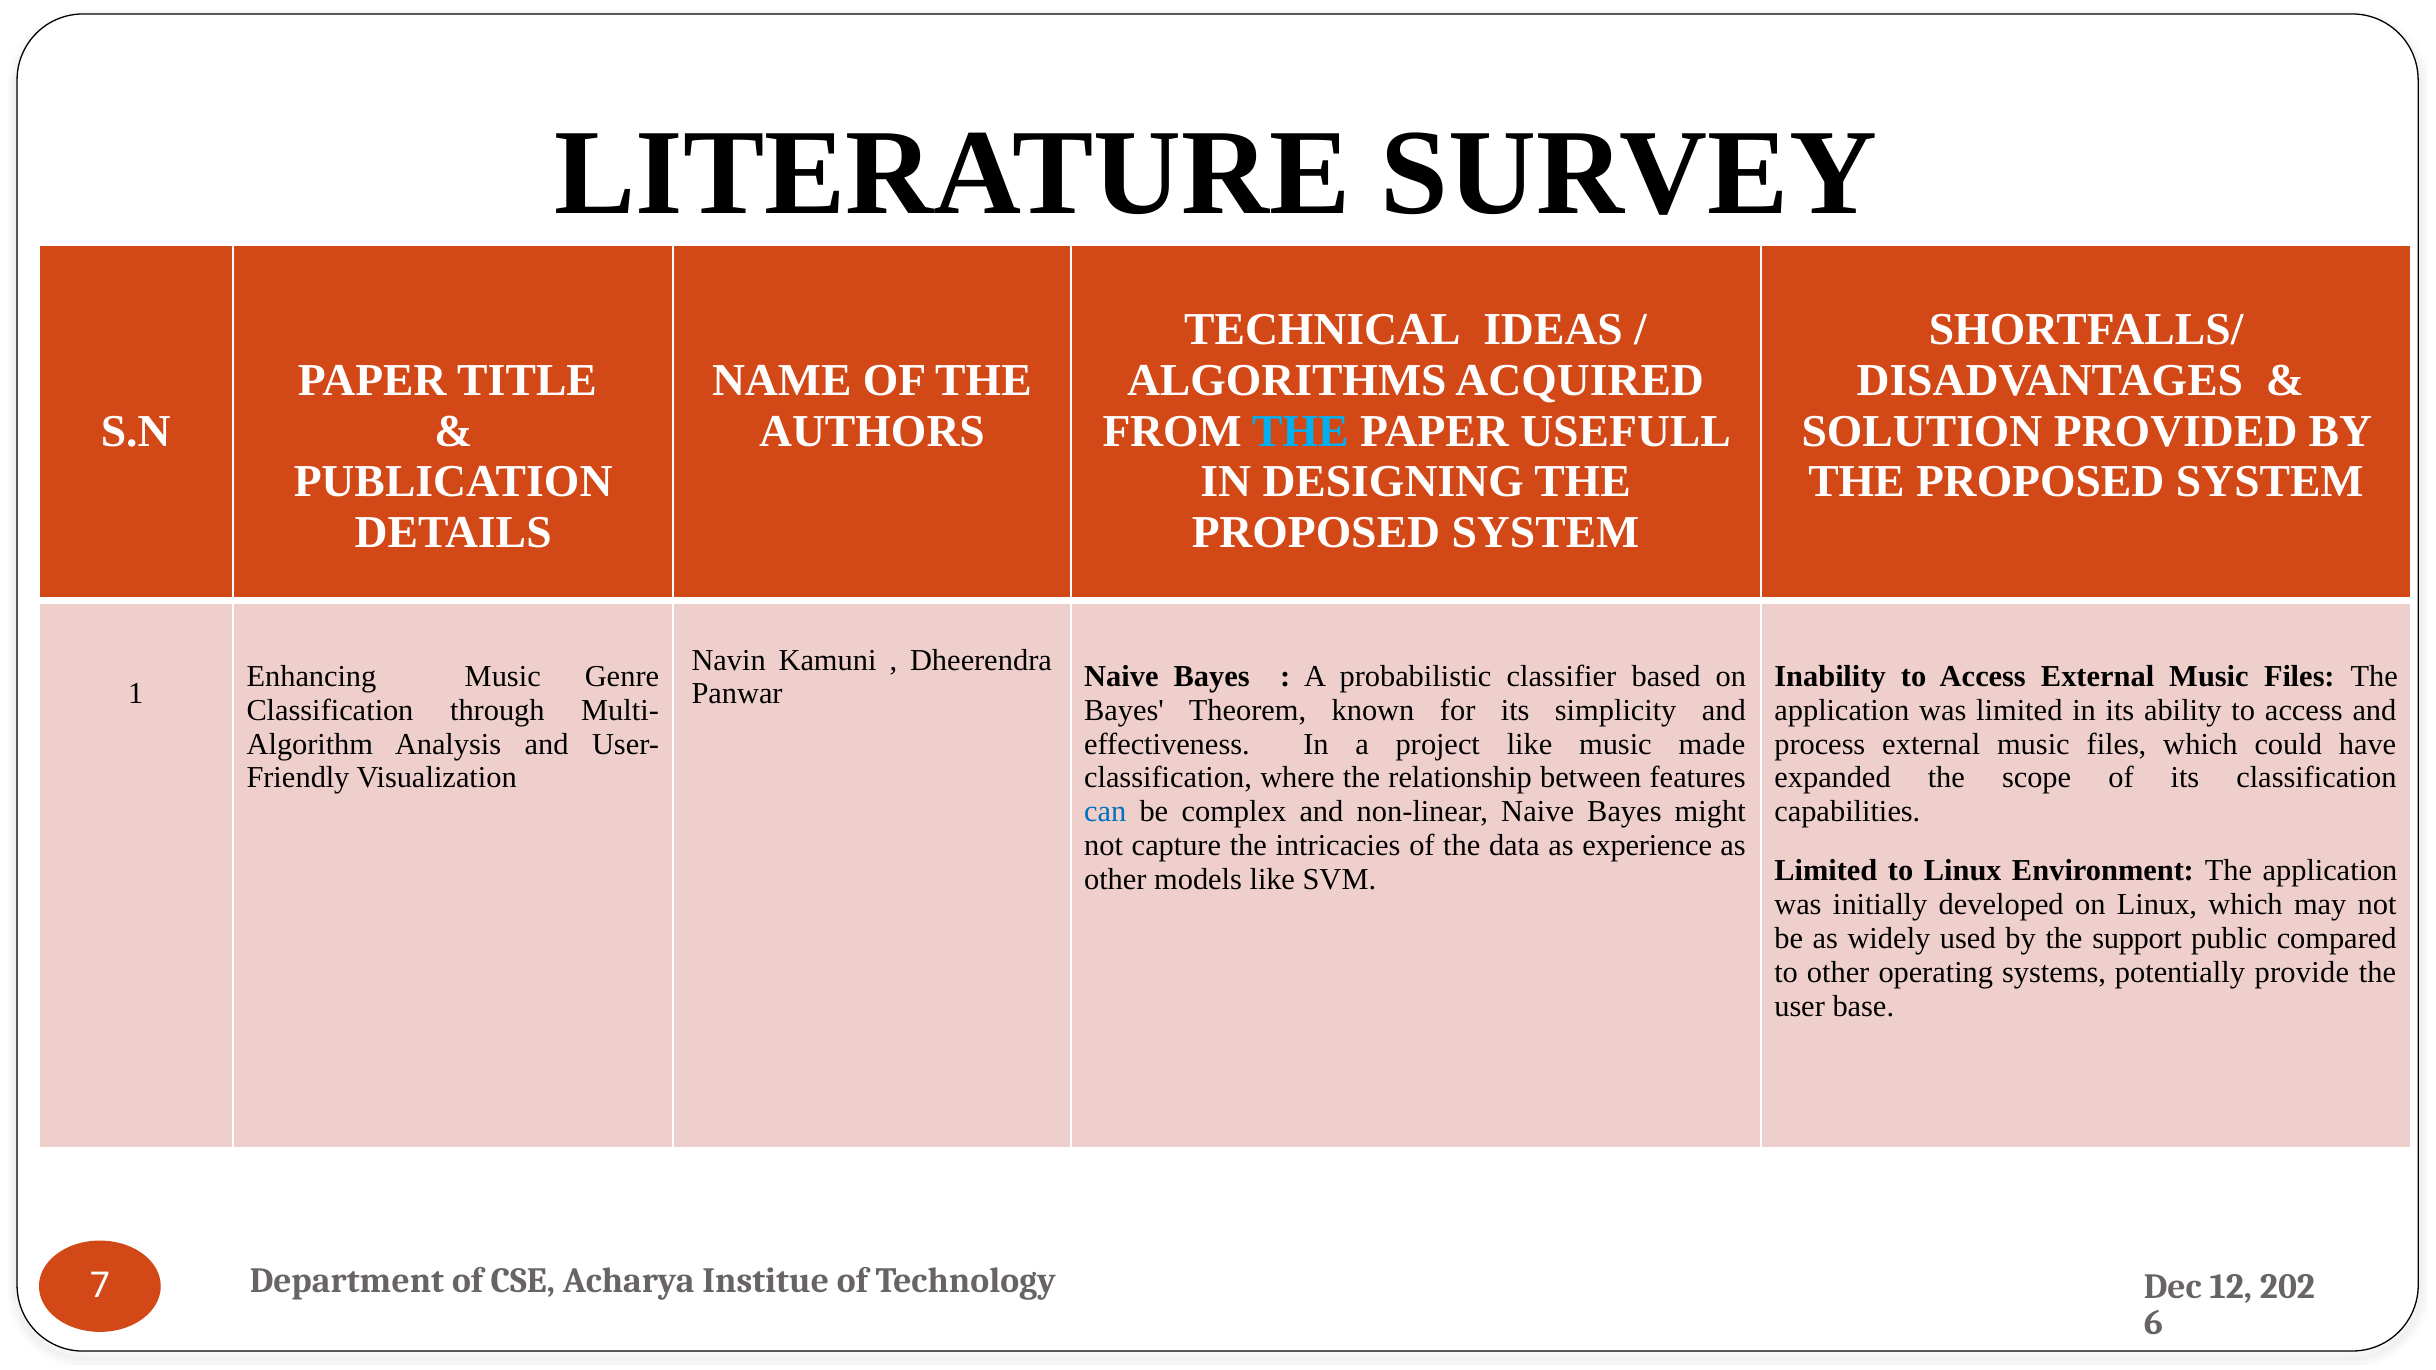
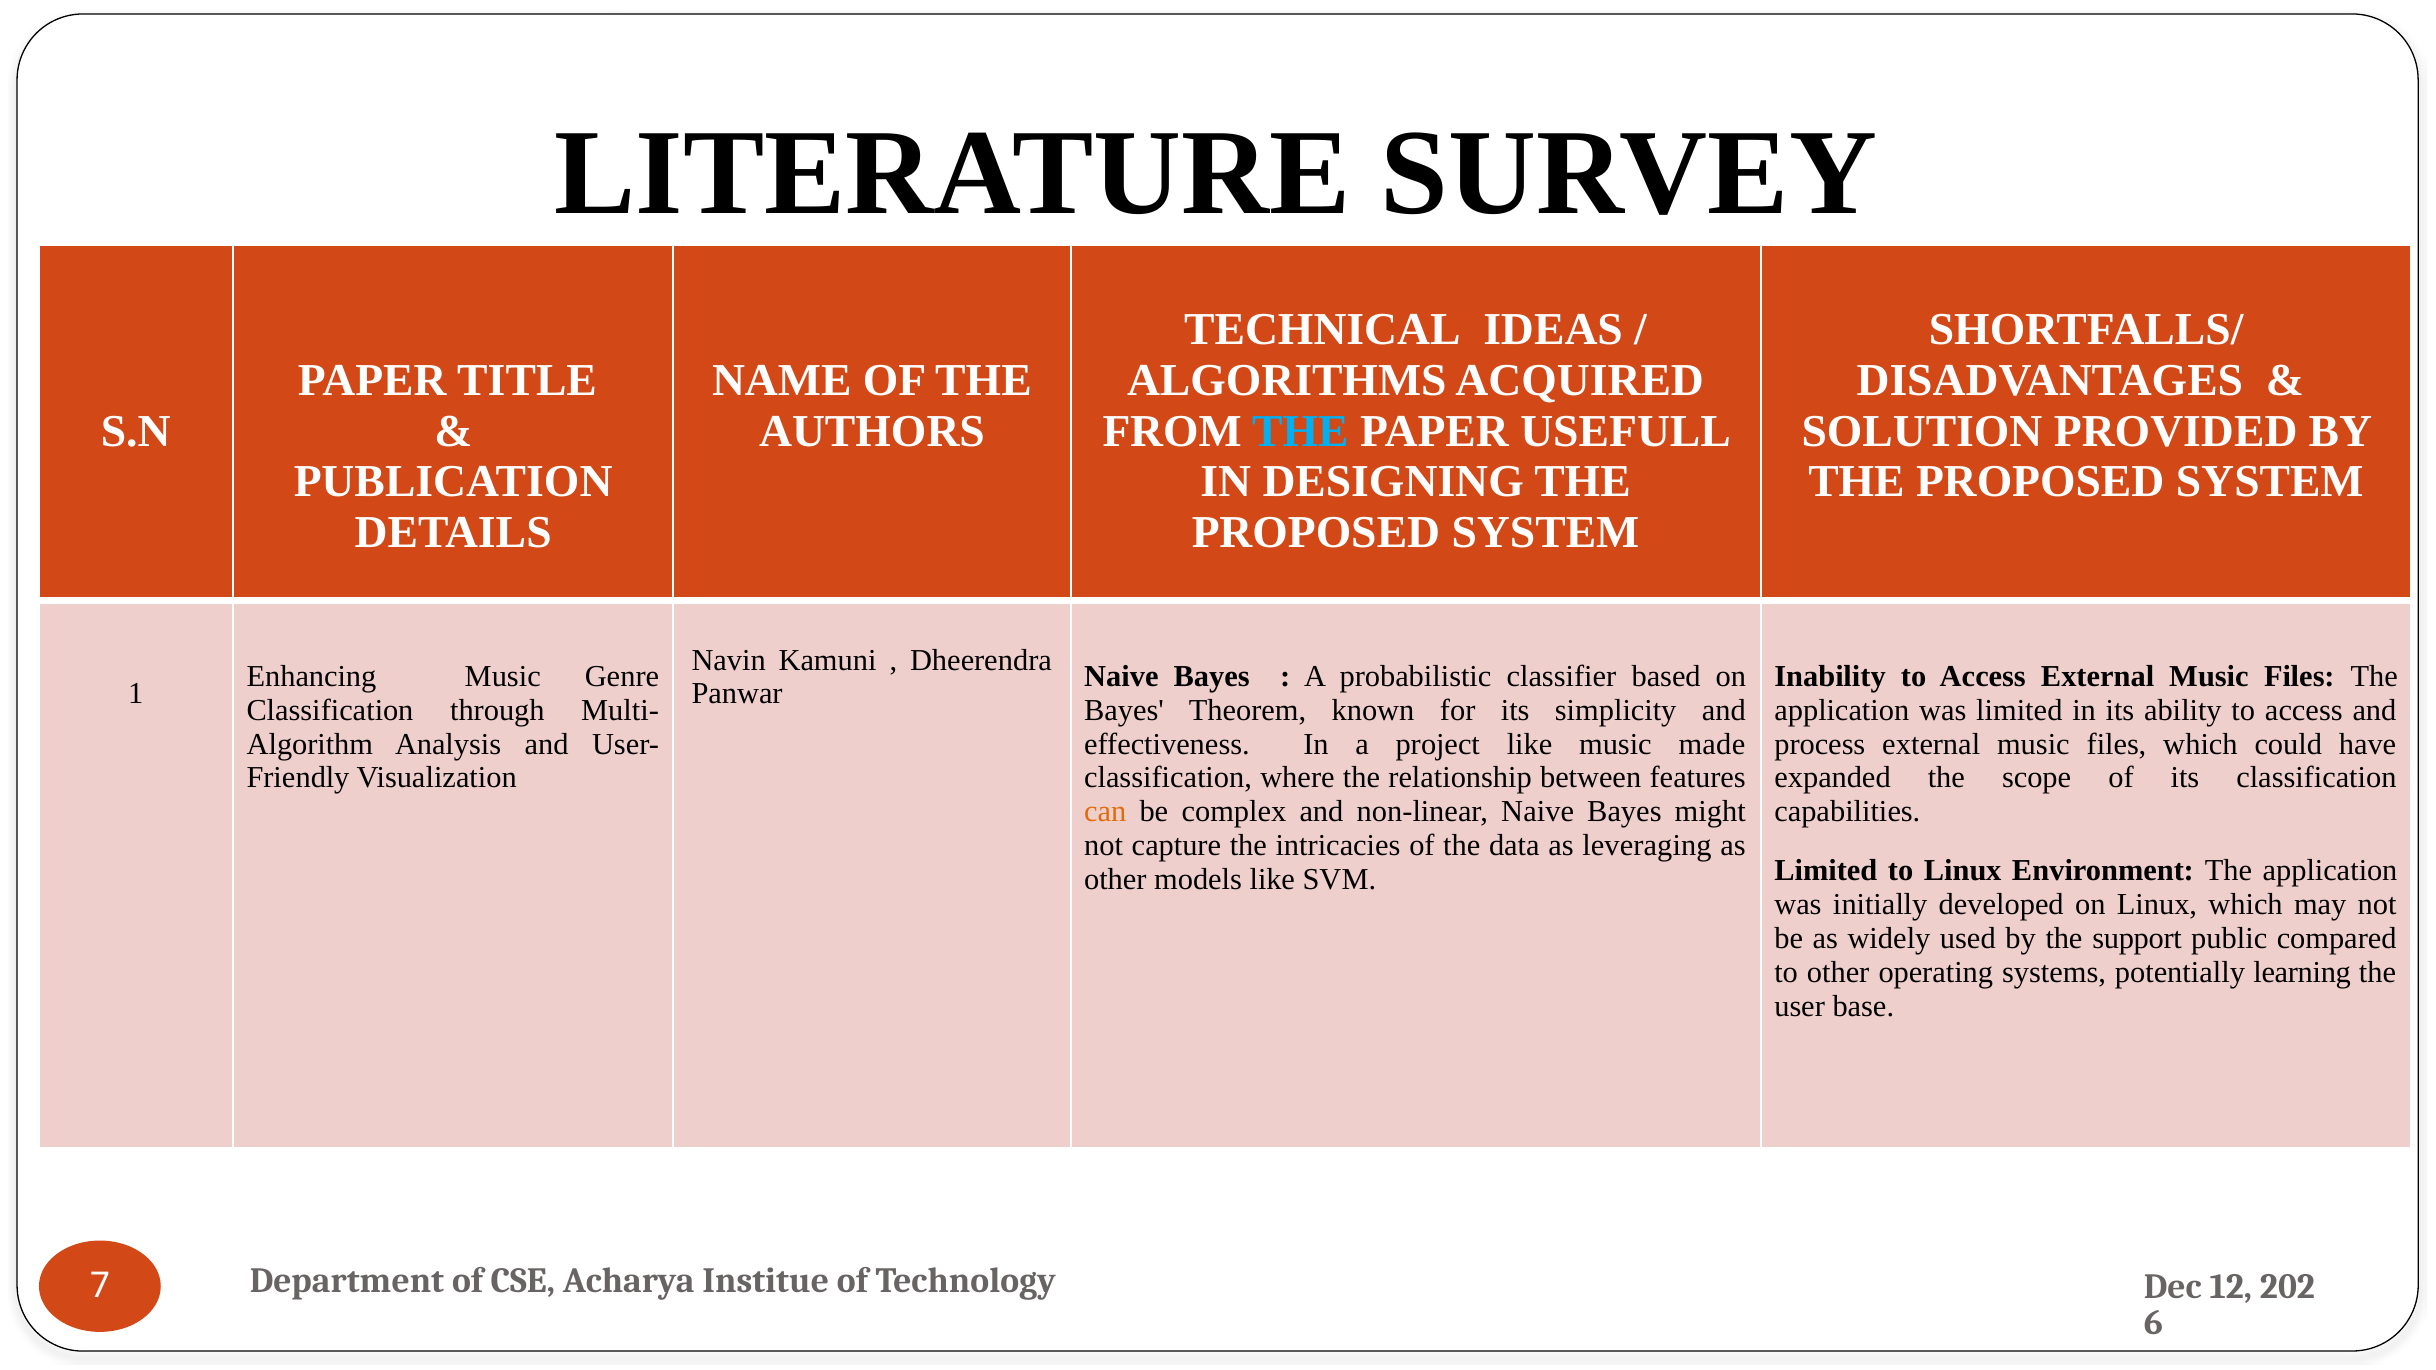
can colour: blue -> orange
experience: experience -> leveraging
provide: provide -> learning
